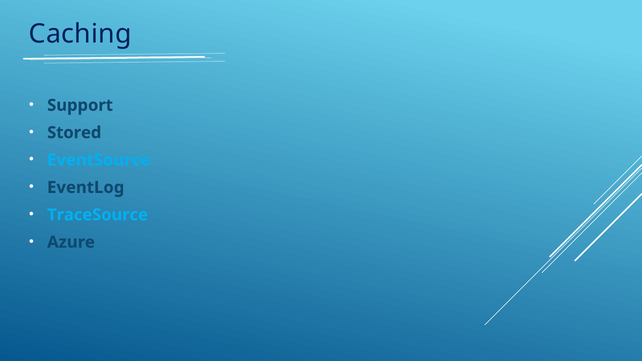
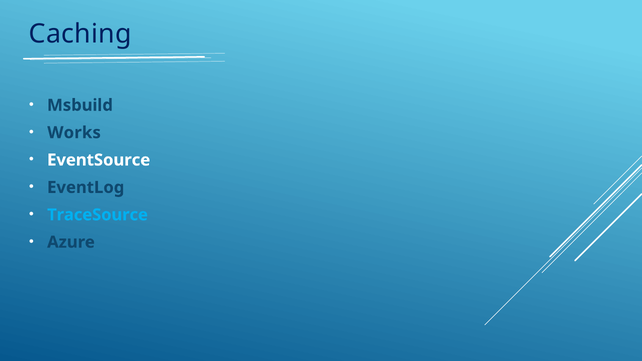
Support: Support -> Msbuild
Stored: Stored -> Works
EventSource colour: light blue -> white
